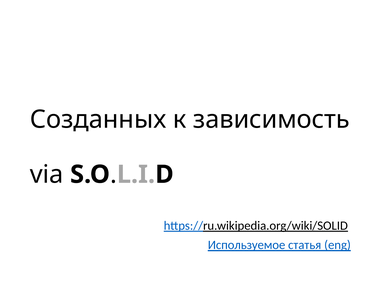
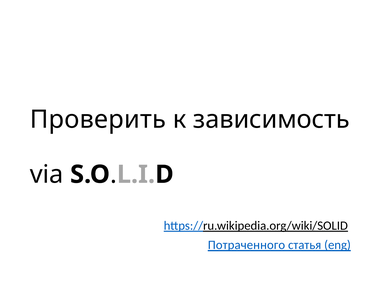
Созданных: Созданных -> Проверить
Используемое: Используемое -> Потраченного
